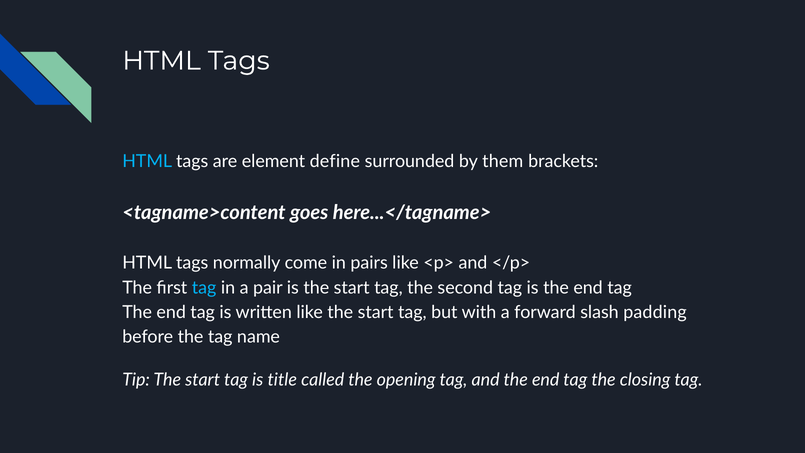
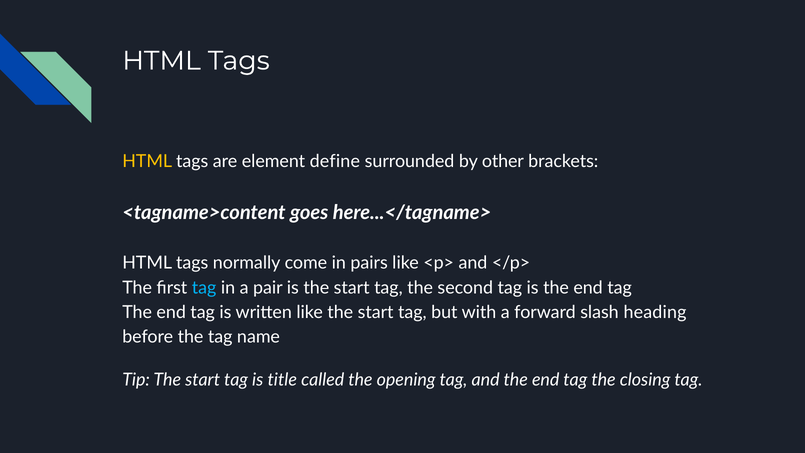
HTML at (147, 161) colour: light blue -> yellow
them: them -> other
padding: padding -> heading
